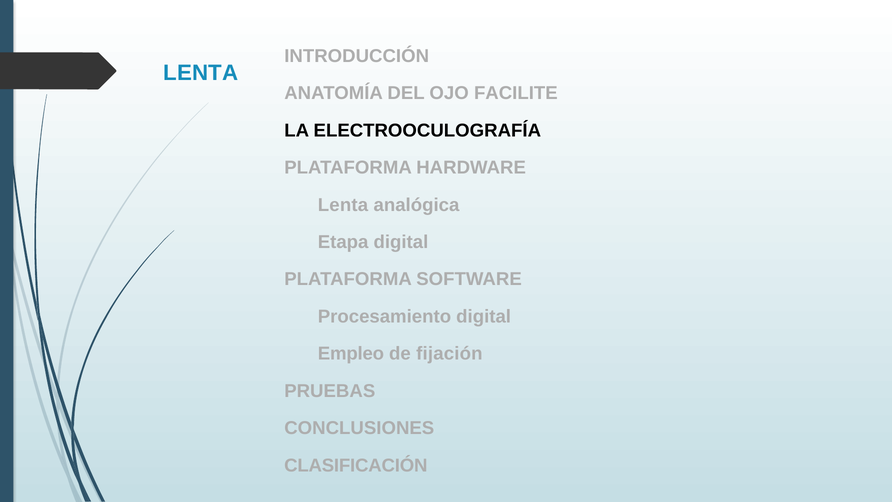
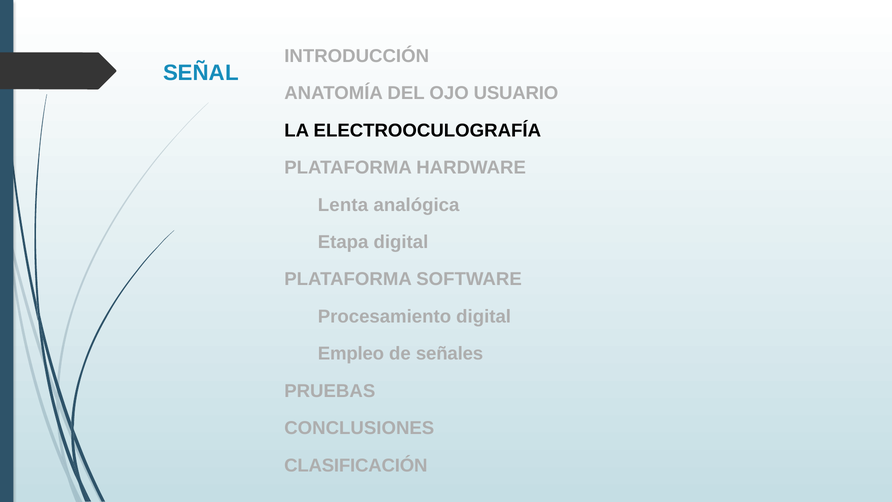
LENTA at (201, 73): LENTA -> SEÑAL
FACILITE: FACILITE -> USUARIO
fijación: fijación -> señales
